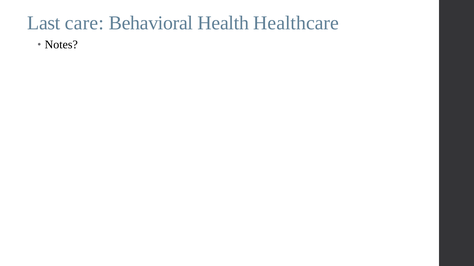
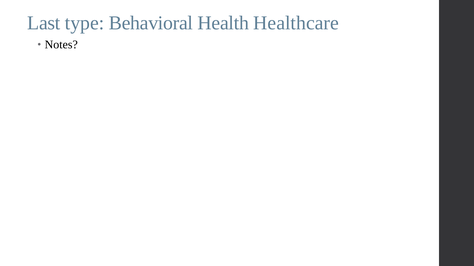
care: care -> type
